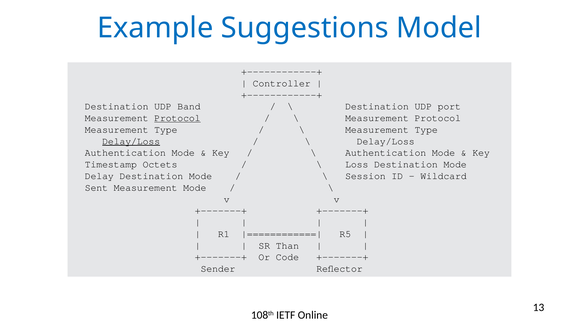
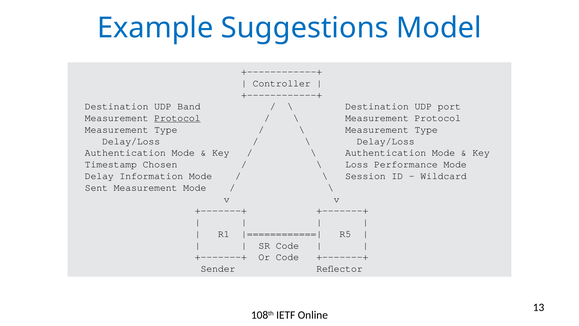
Delay/Loss at (131, 141) underline: present -> none
Octets: Octets -> Chosen
Loss Destination: Destination -> Performance
Delay Destination: Destination -> Information
SR Than: Than -> Code
